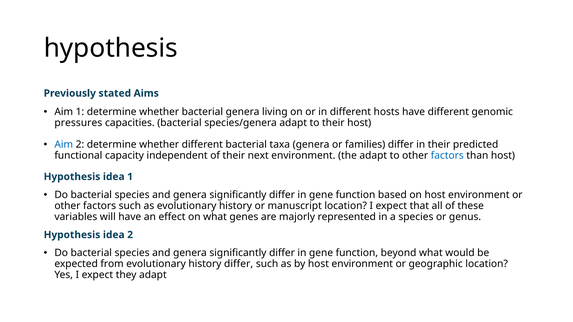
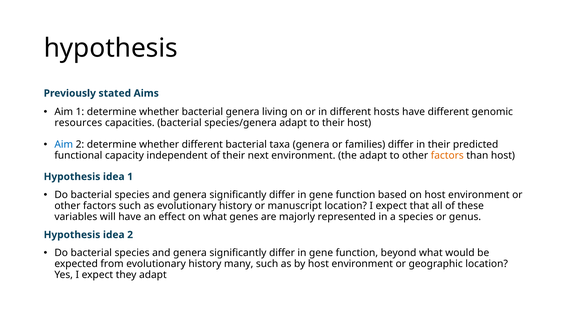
pressures: pressures -> resources
factors at (447, 156) colour: blue -> orange
history differ: differ -> many
